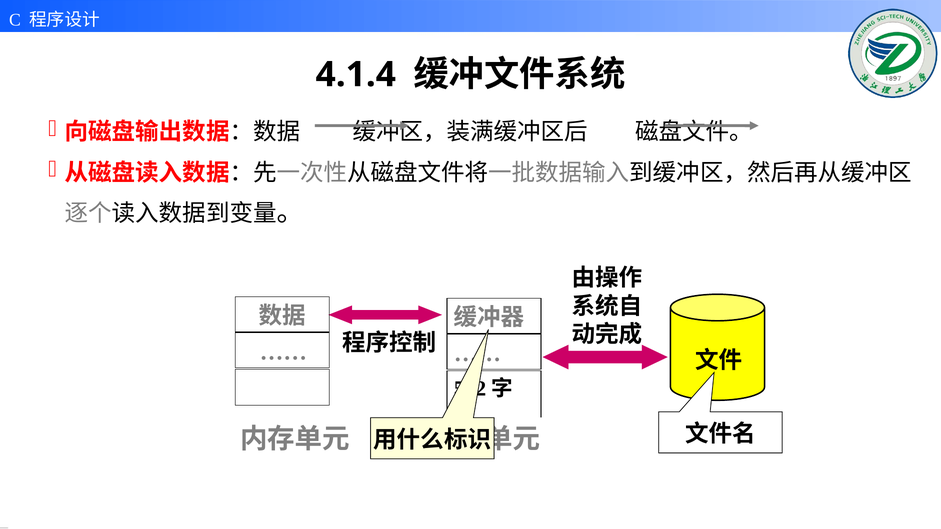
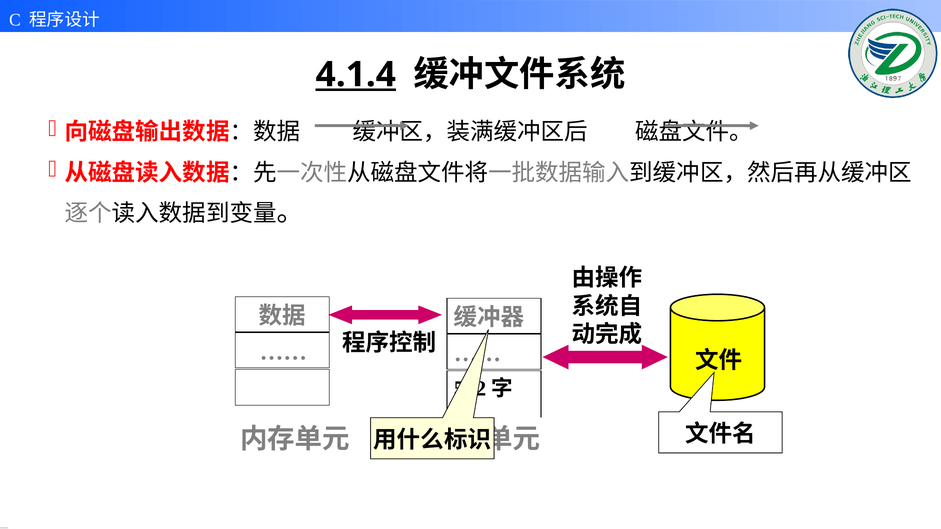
4.1.4 underline: none -> present
